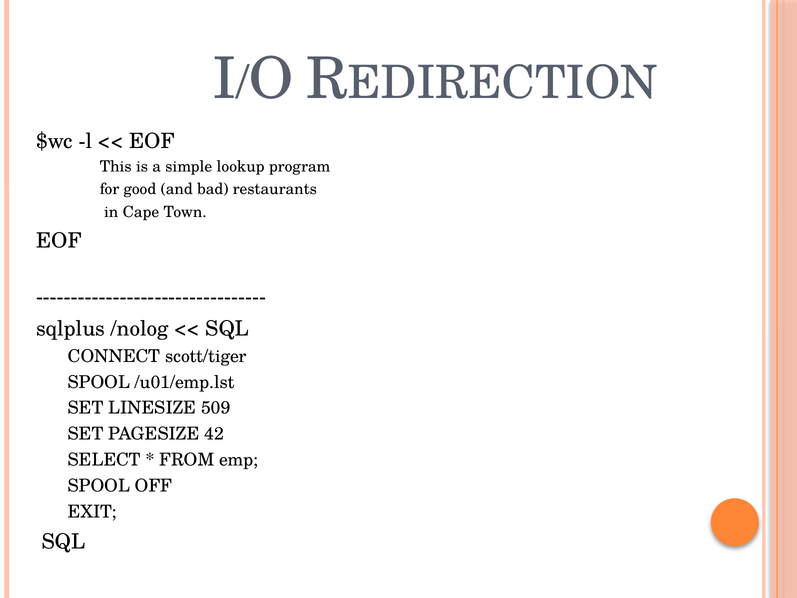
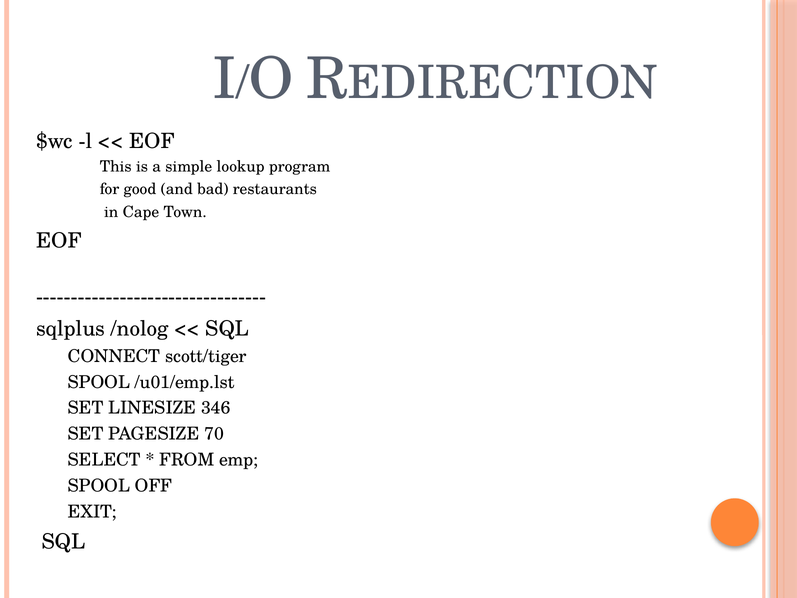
509: 509 -> 346
42: 42 -> 70
